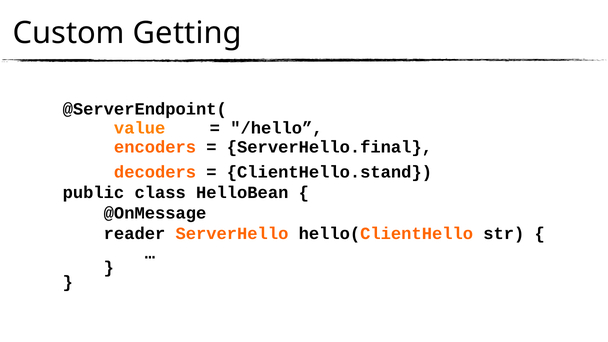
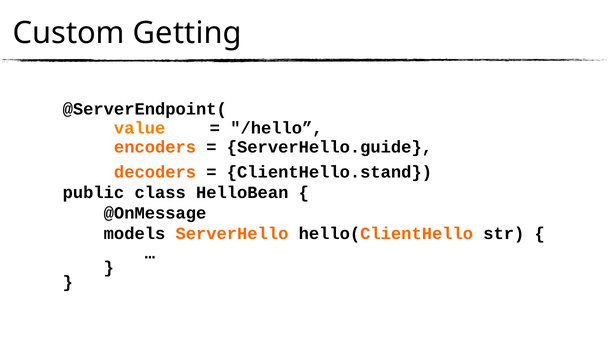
ServerHello.final: ServerHello.final -> ServerHello.guide
reader: reader -> models
